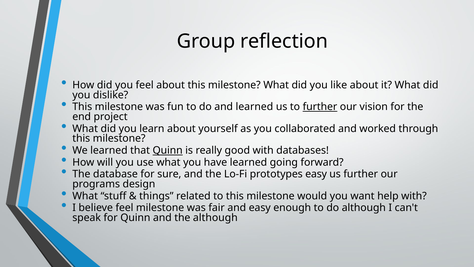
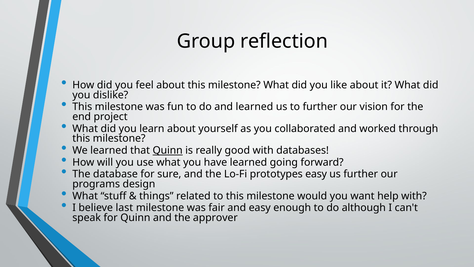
further at (320, 107) underline: present -> none
believe feel: feel -> last
the although: although -> approver
